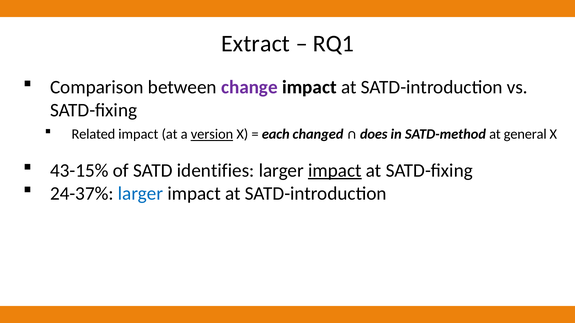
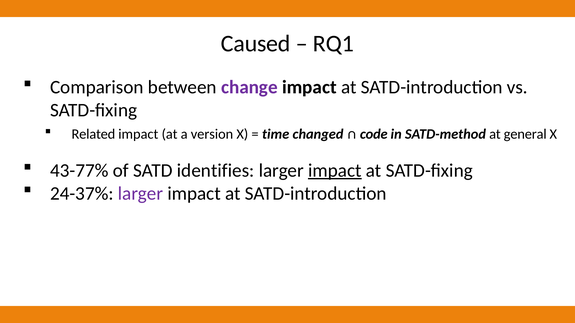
Extract: Extract -> Caused
version underline: present -> none
each: each -> time
does: does -> code
43-15%: 43-15% -> 43-77%
larger at (140, 194) colour: blue -> purple
